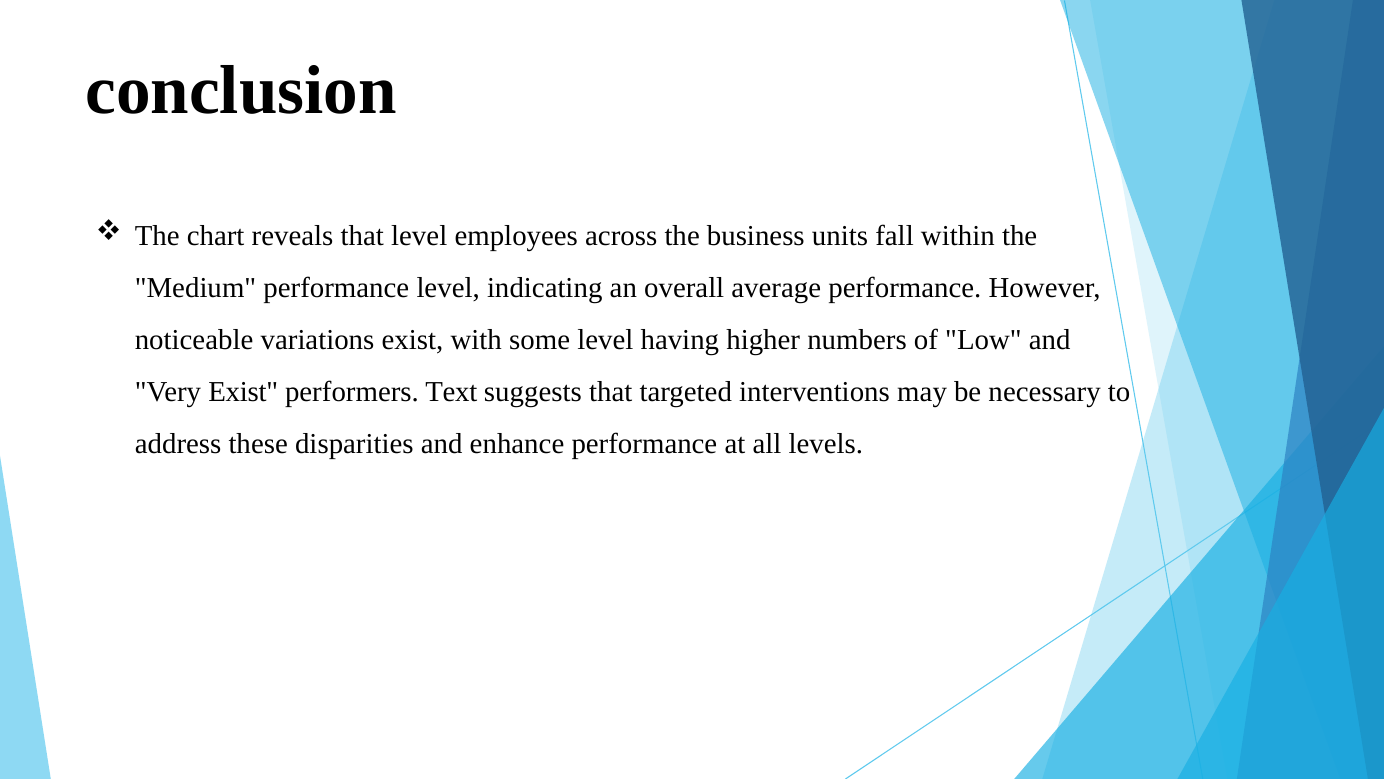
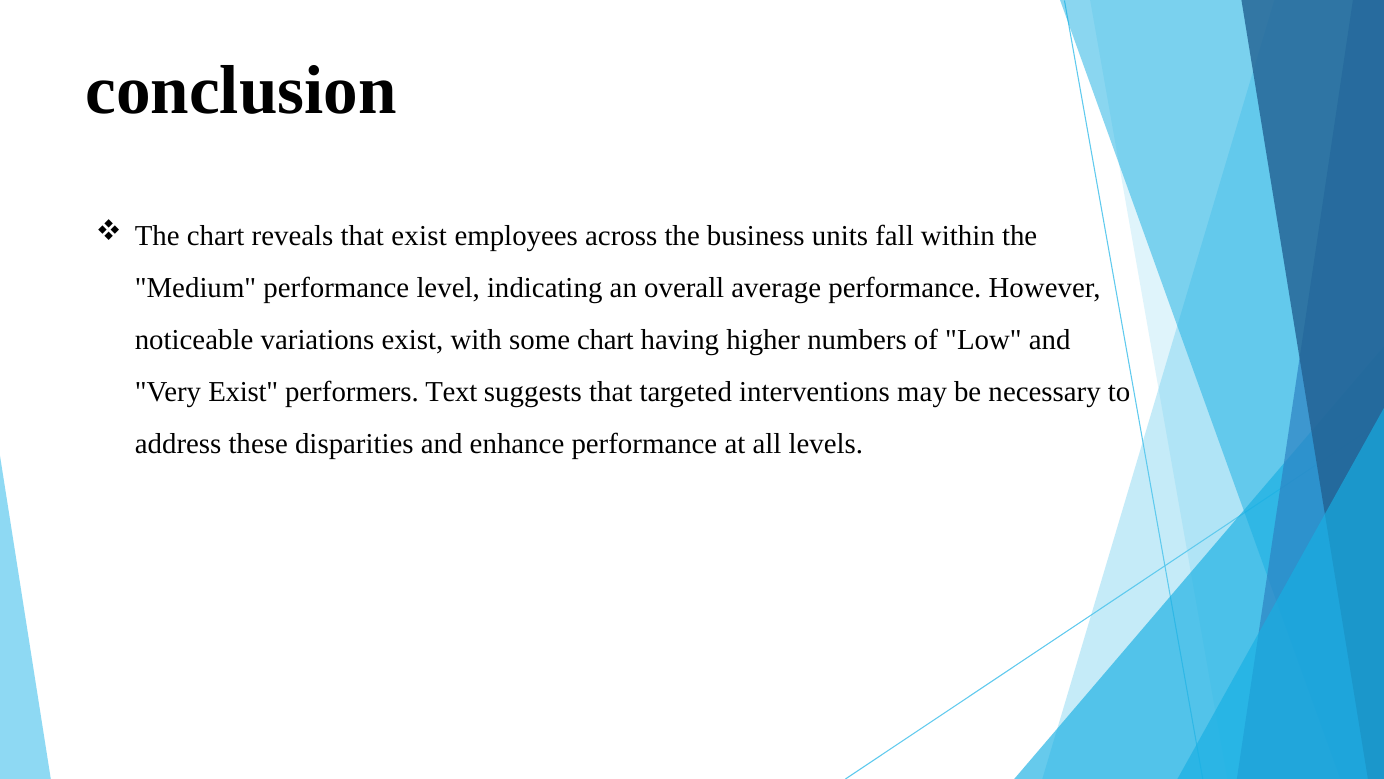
that level: level -> exist
some level: level -> chart
